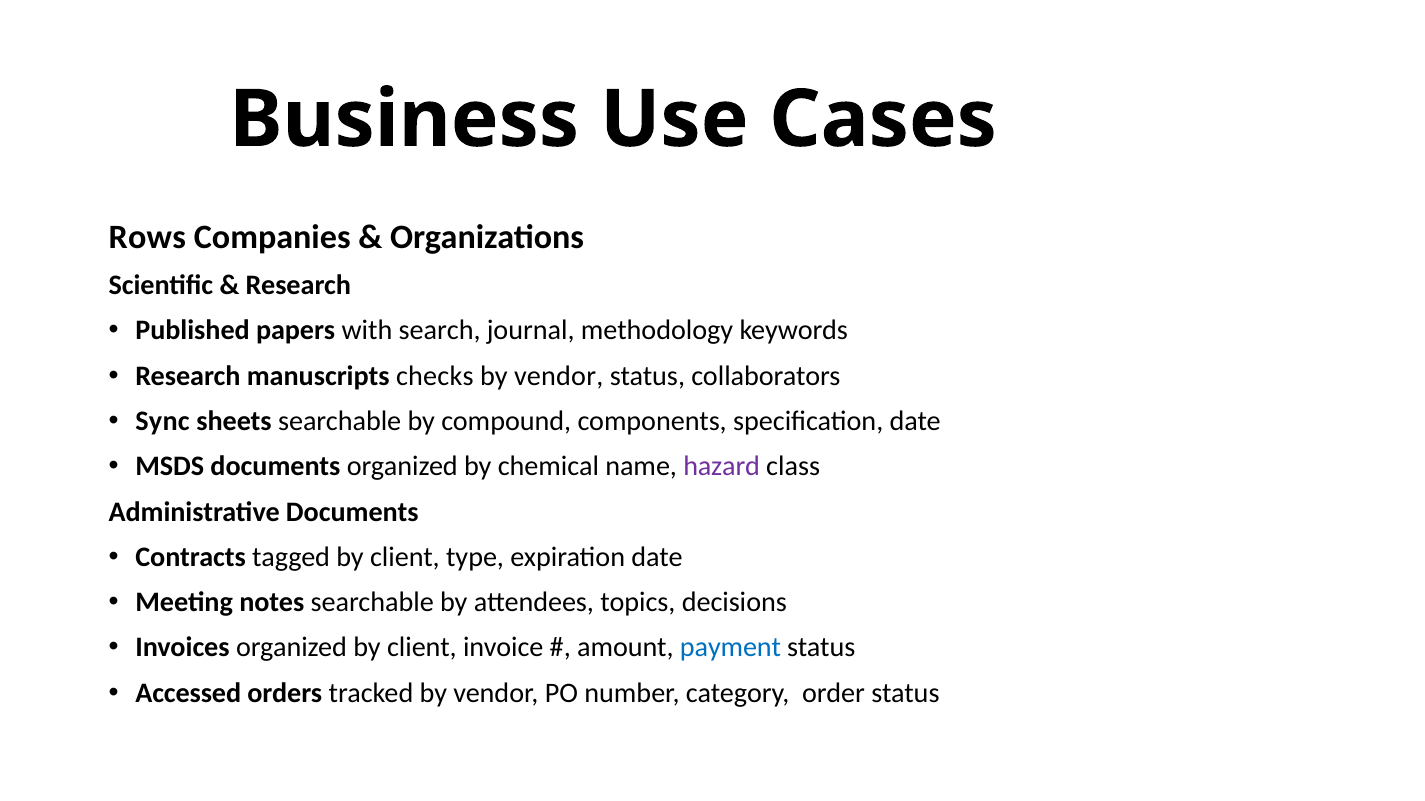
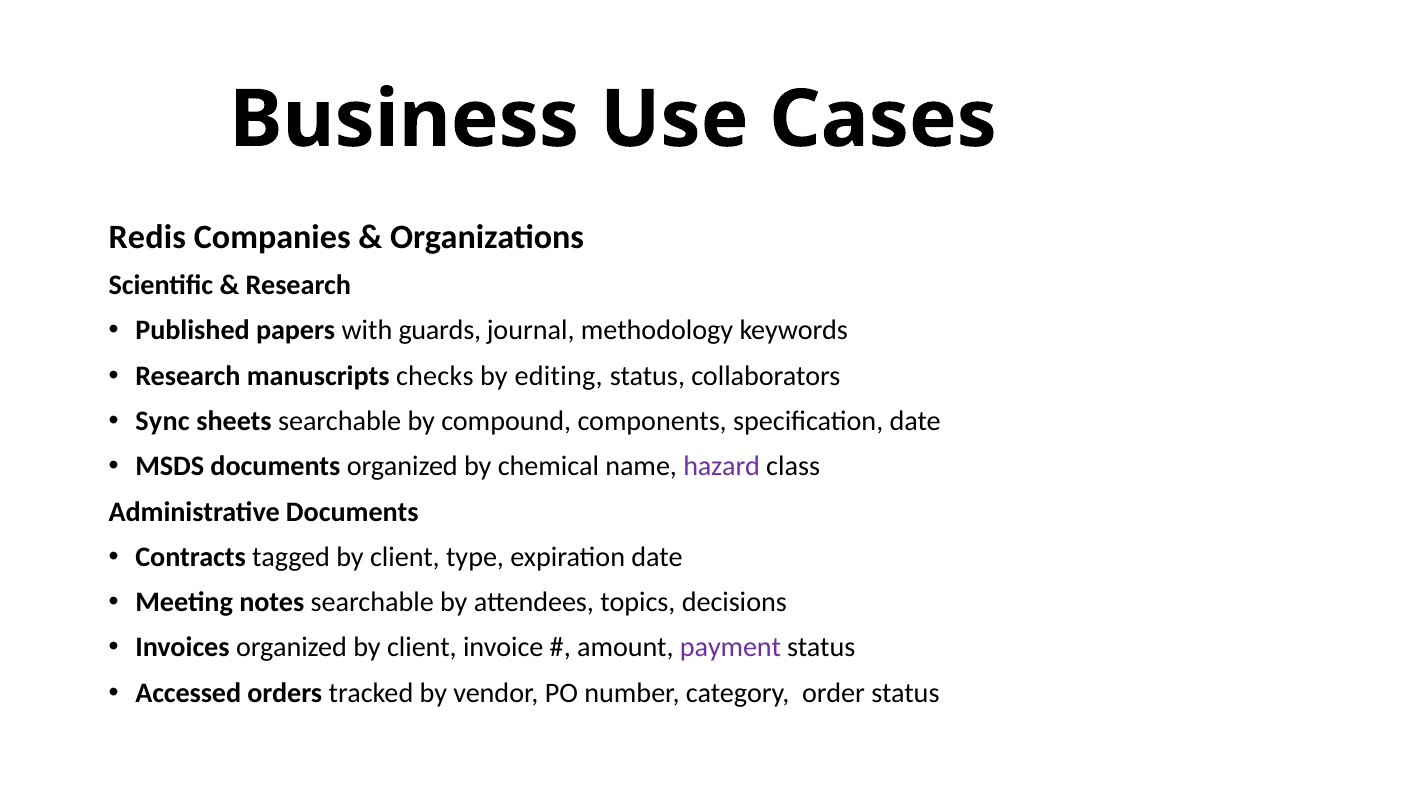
Rows: Rows -> Redis
search: search -> guards
vendor at (559, 376): vendor -> editing
payment colour: blue -> purple
